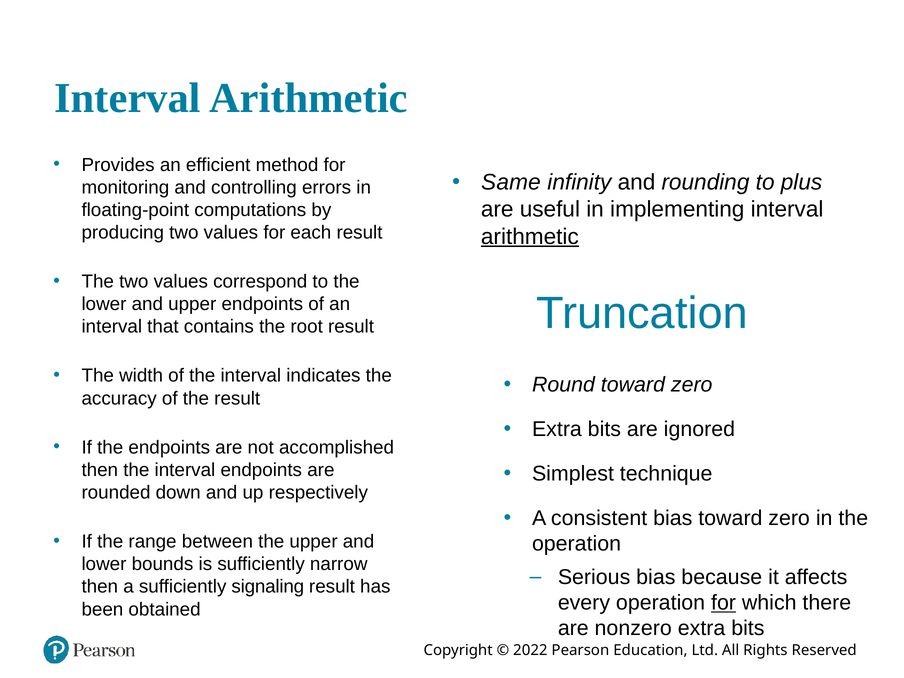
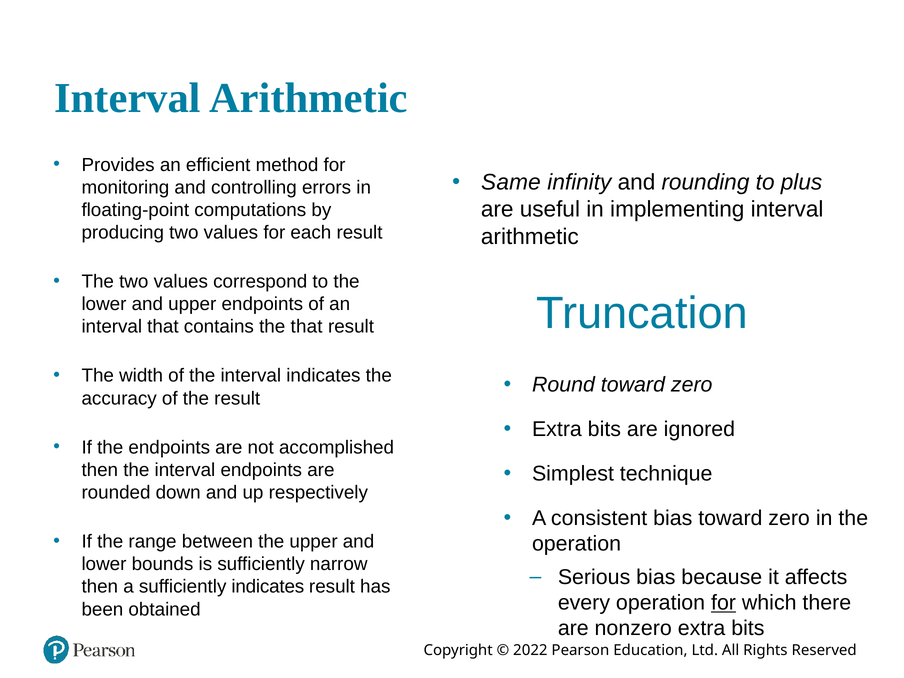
arithmetic at (530, 237) underline: present -> none
the root: root -> that
sufficiently signaling: signaling -> indicates
